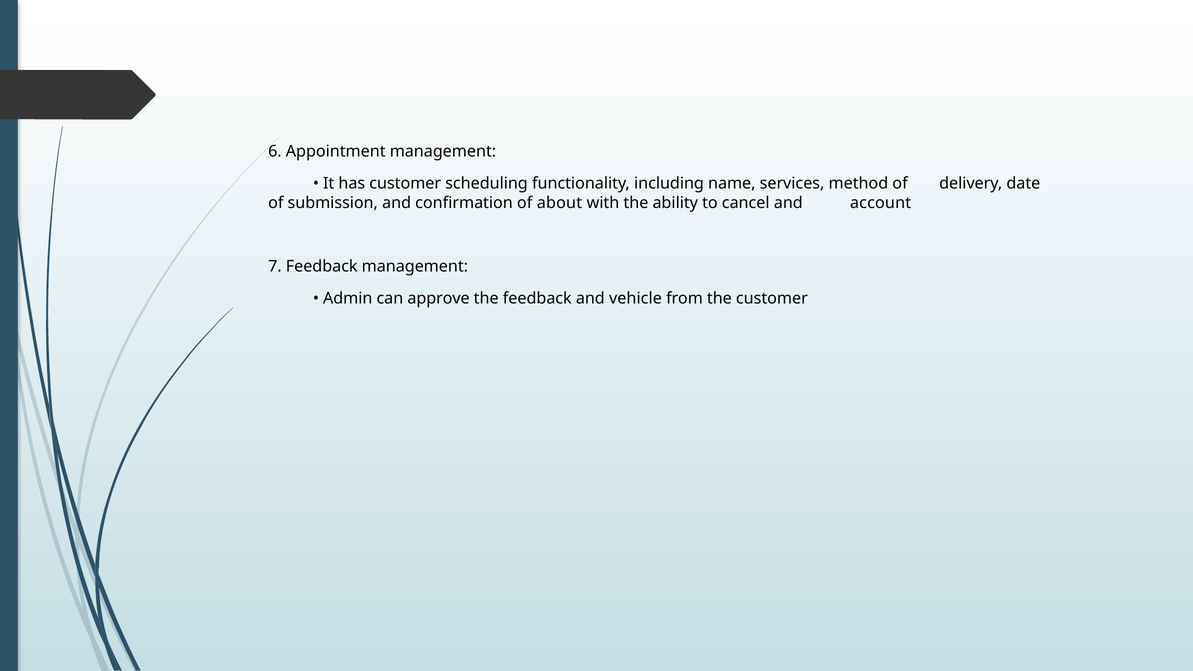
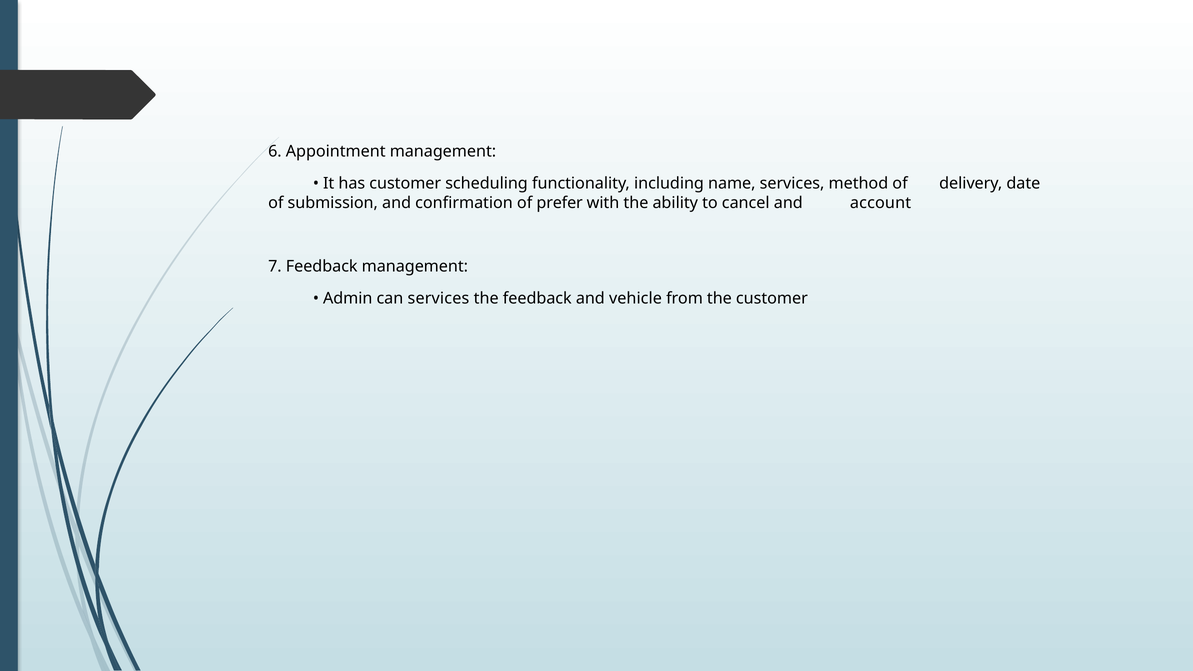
about: about -> prefer
can approve: approve -> services
